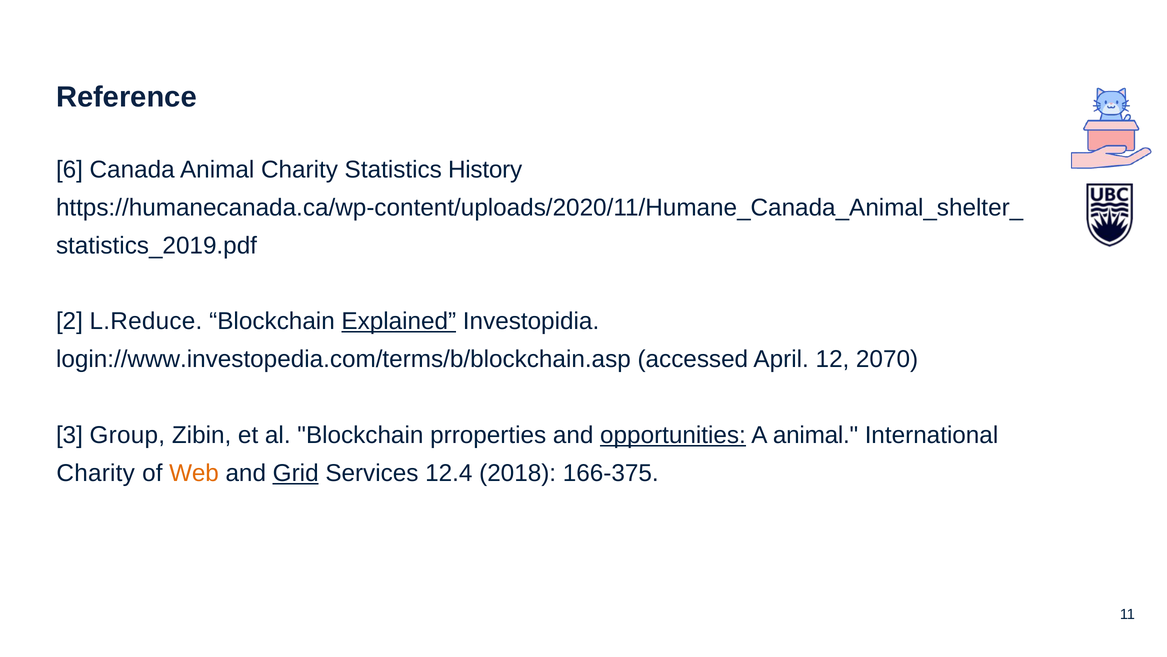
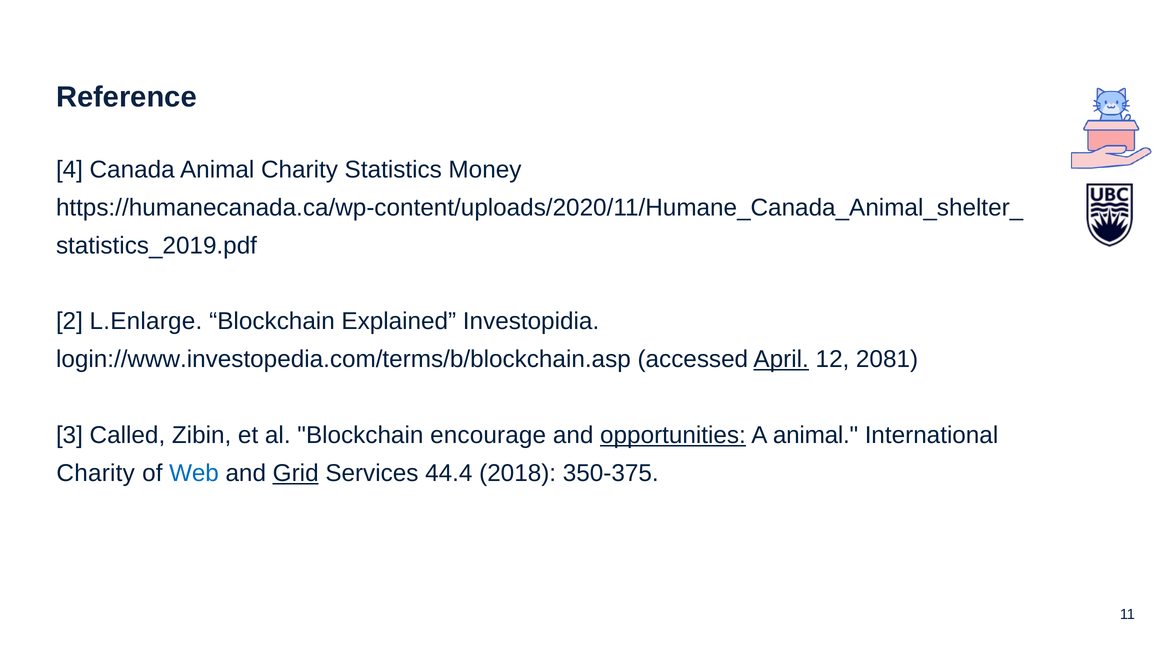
6: 6 -> 4
History: History -> Money
L.Reduce: L.Reduce -> L.Enlarge
Explained underline: present -> none
April underline: none -> present
2070: 2070 -> 2081
Group: Group -> Called
prroperties: prroperties -> encourage
Web colour: orange -> blue
12.4: 12.4 -> 44.4
166-375: 166-375 -> 350-375
